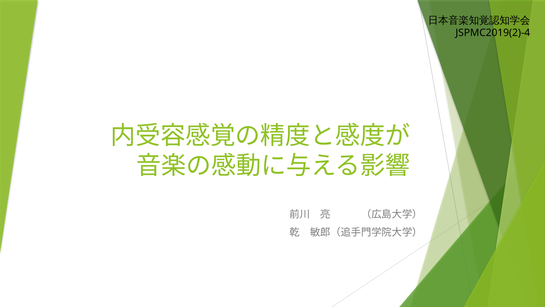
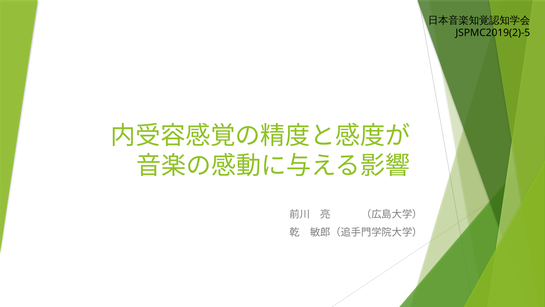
JSPMC2019(2)-4: JSPMC2019(2)-4 -> JSPMC2019(2)-5
